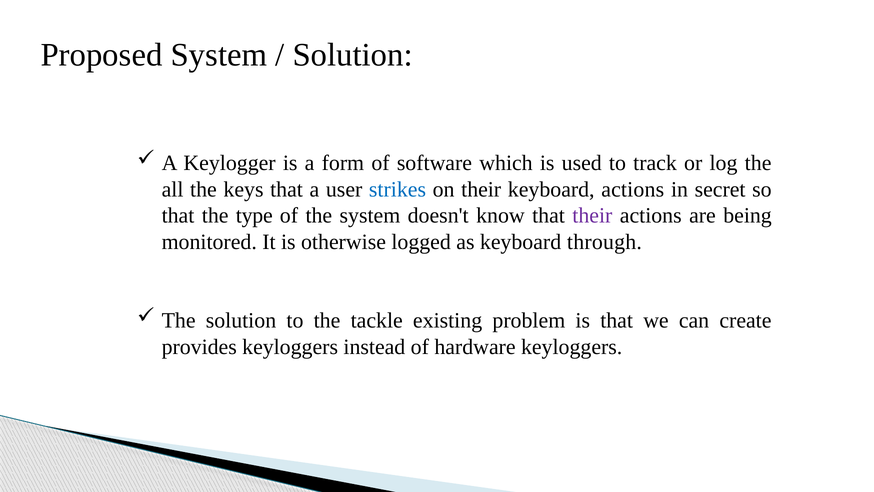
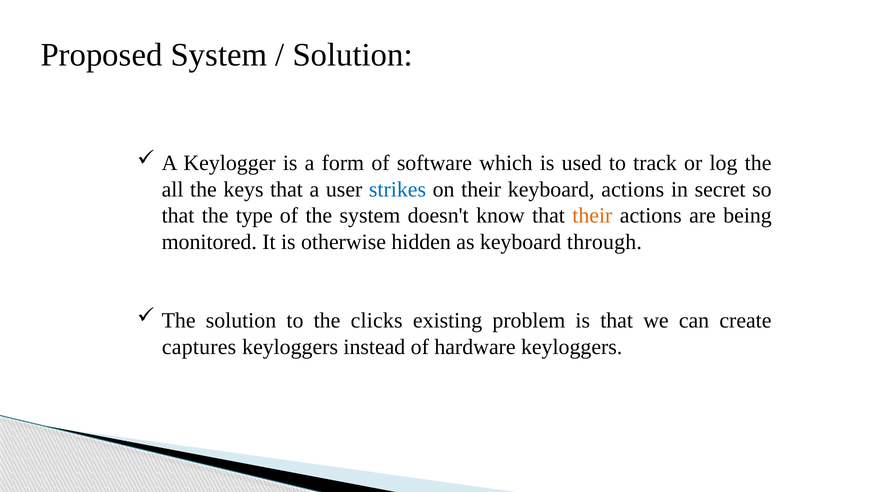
their at (592, 215) colour: purple -> orange
logged: logged -> hidden
tackle: tackle -> clicks
provides: provides -> captures
